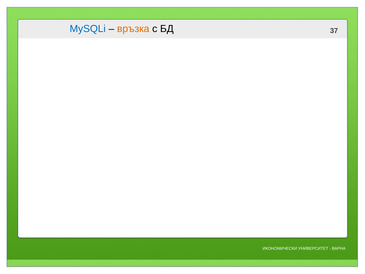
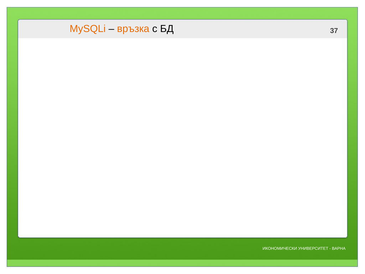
MySQLi colour: blue -> orange
